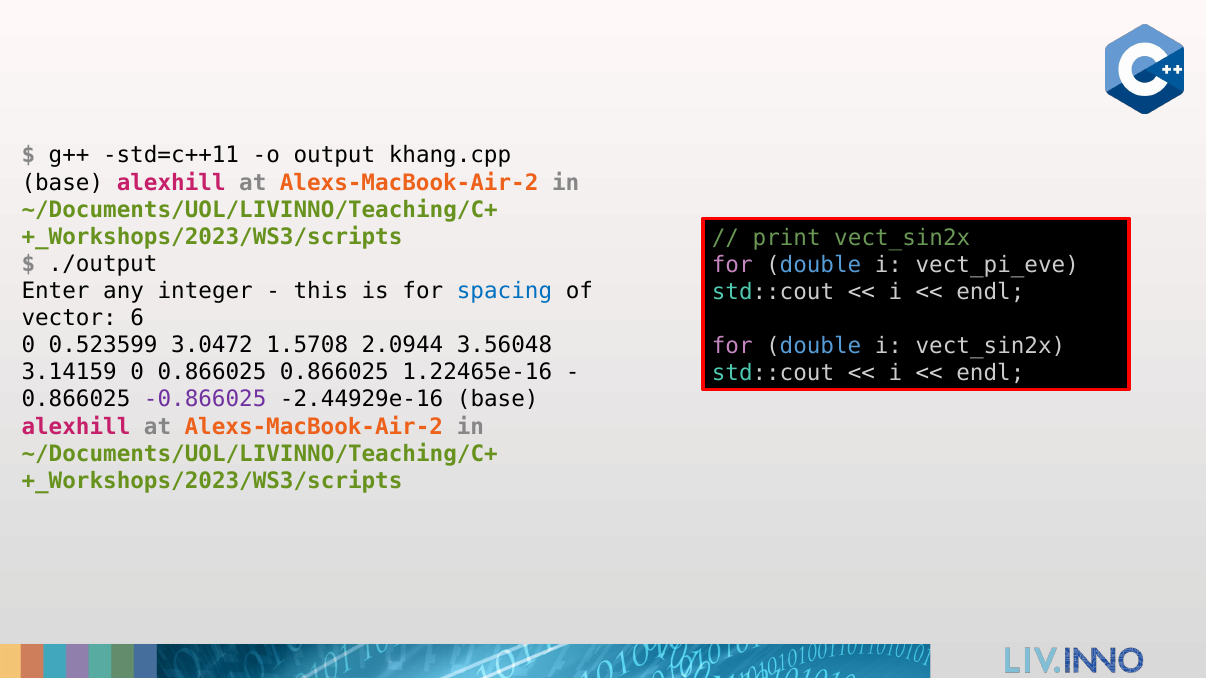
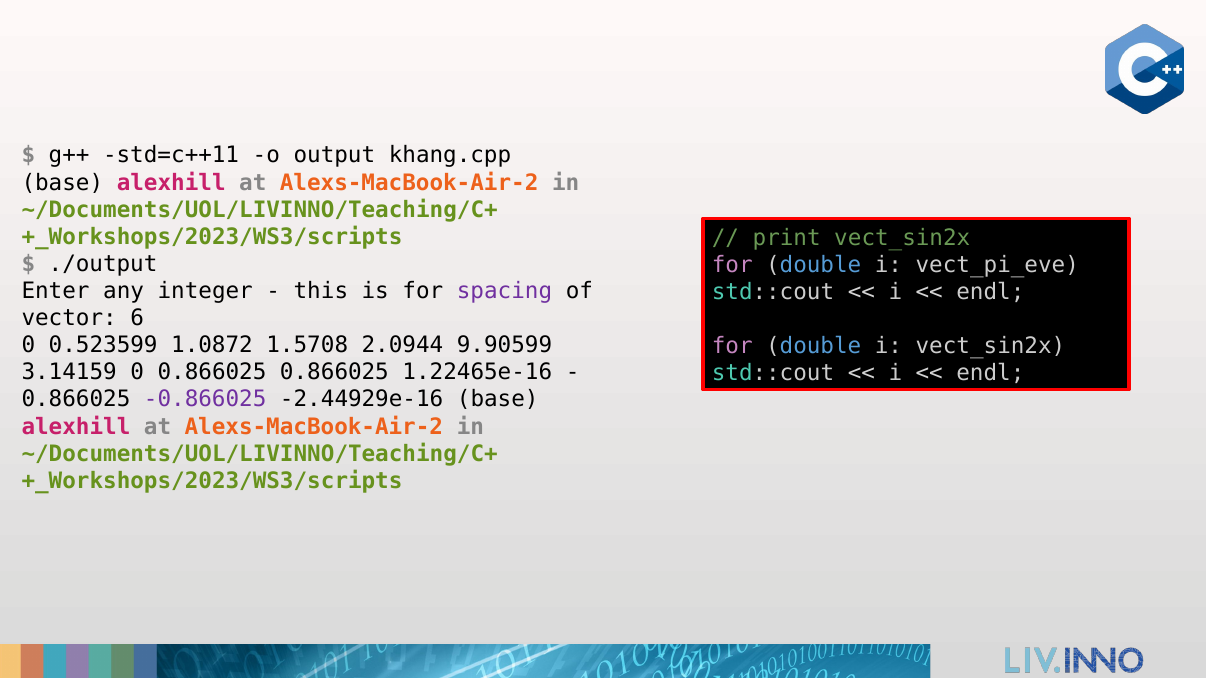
spacing colour: blue -> purple
3.0472: 3.0472 -> 1.0872
3.56048: 3.56048 -> 9.90599
